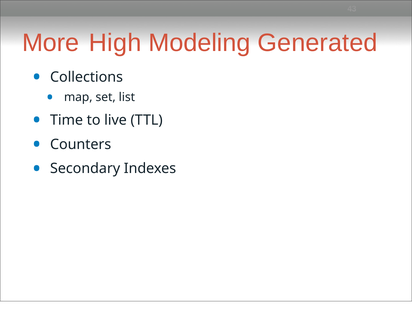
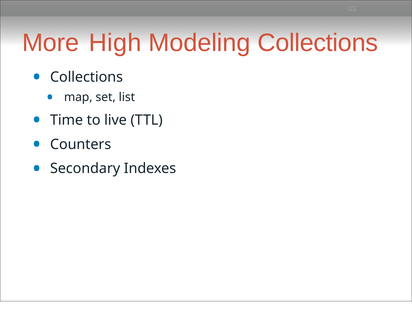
Modeling Generated: Generated -> Collections
